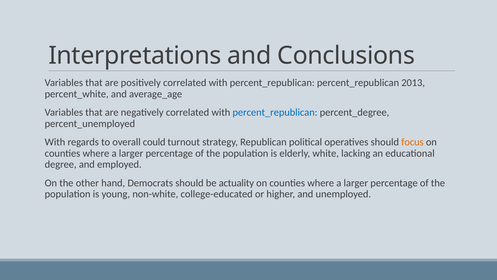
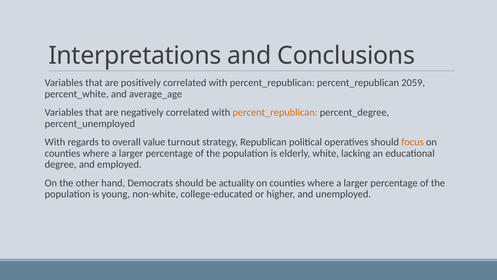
2013: 2013 -> 2059
percent_republican at (275, 112) colour: blue -> orange
could: could -> value
